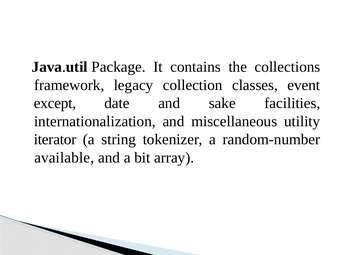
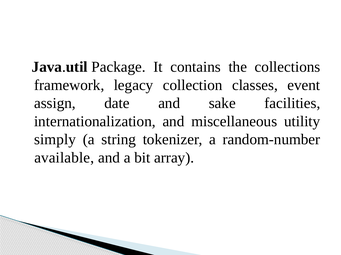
except: except -> assign
iterator: iterator -> simply
